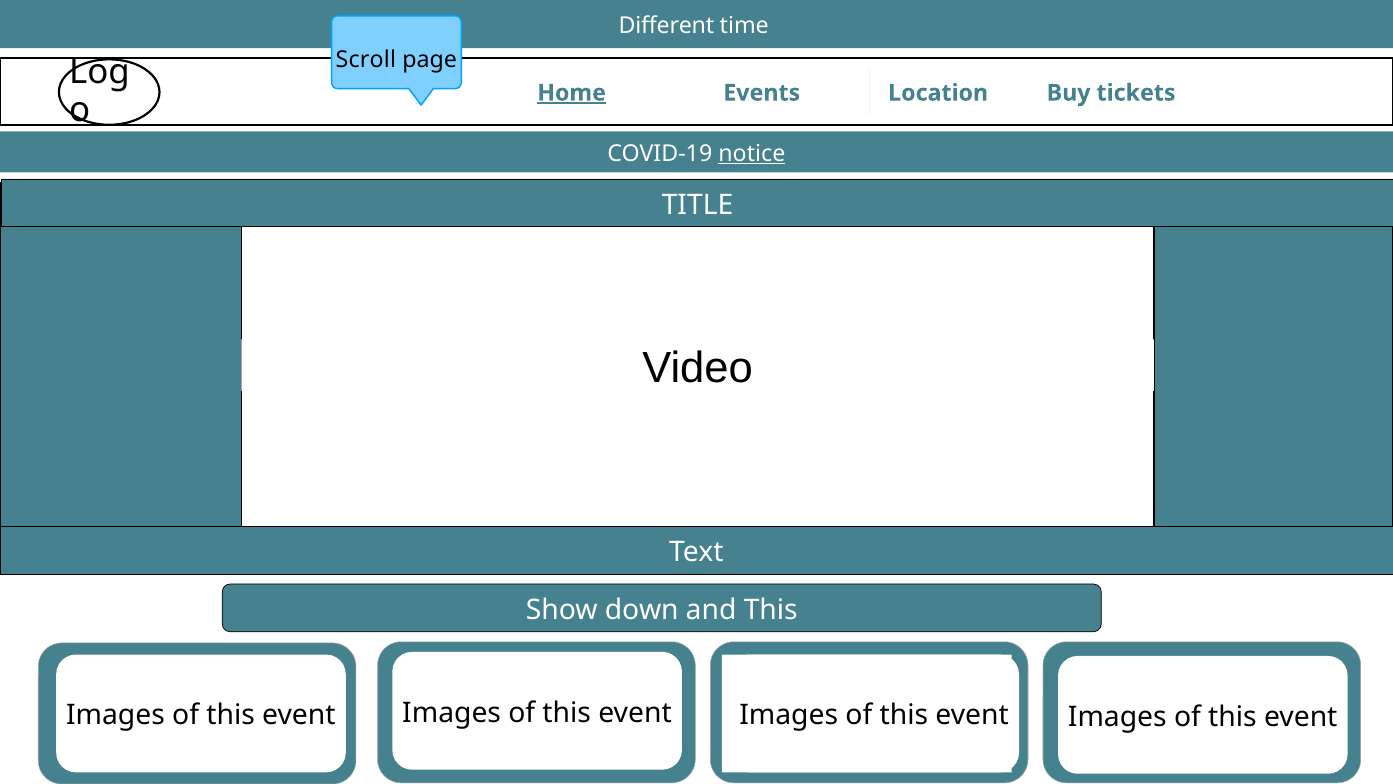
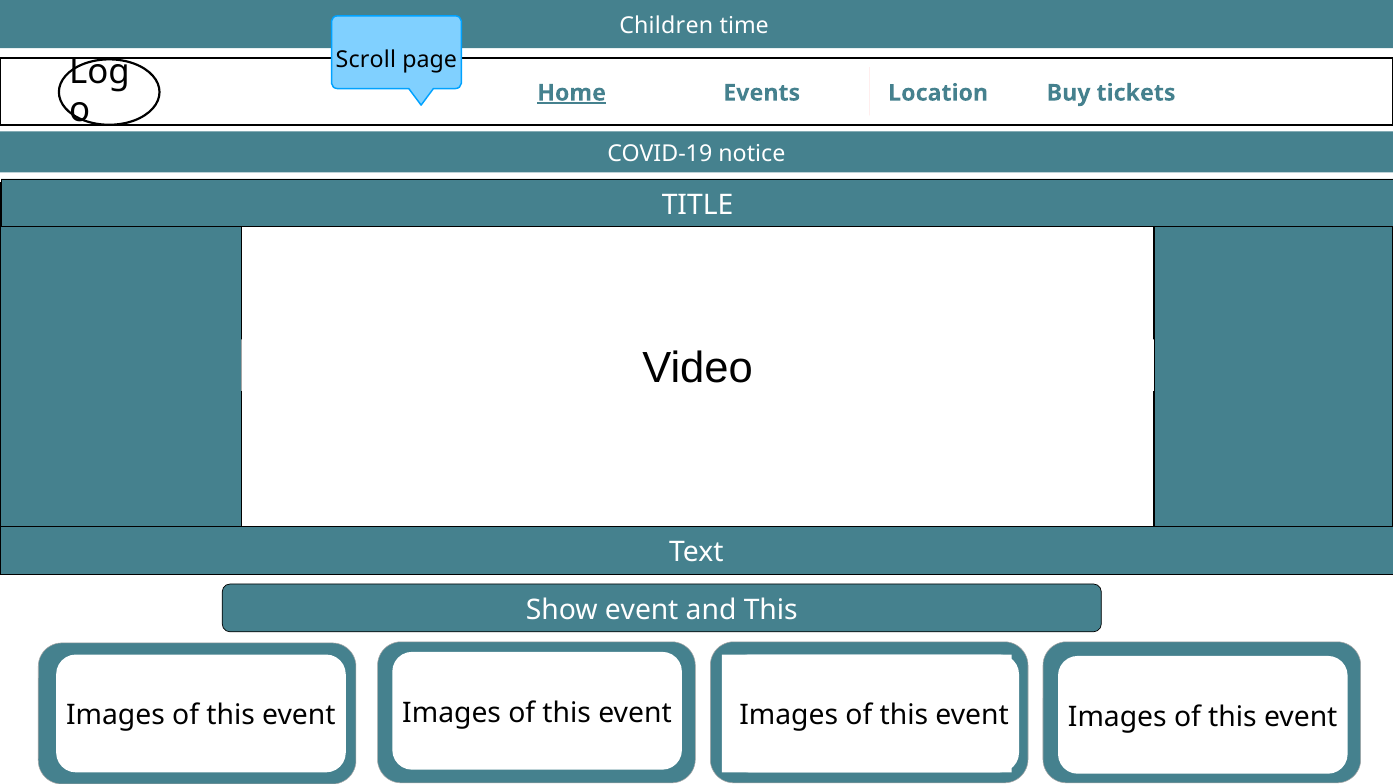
Different: Different -> Children
notice underline: present -> none
Show down: down -> event
